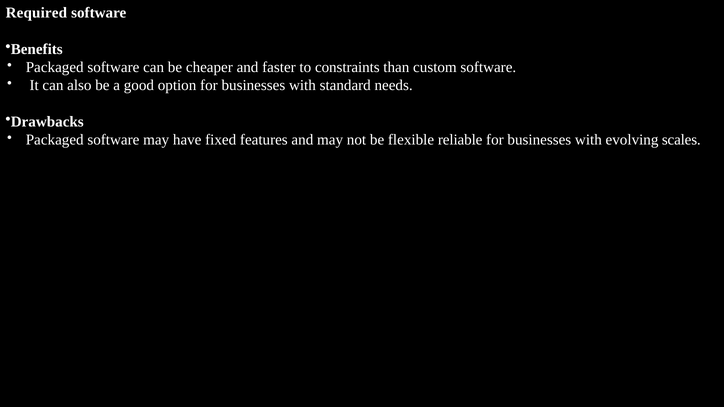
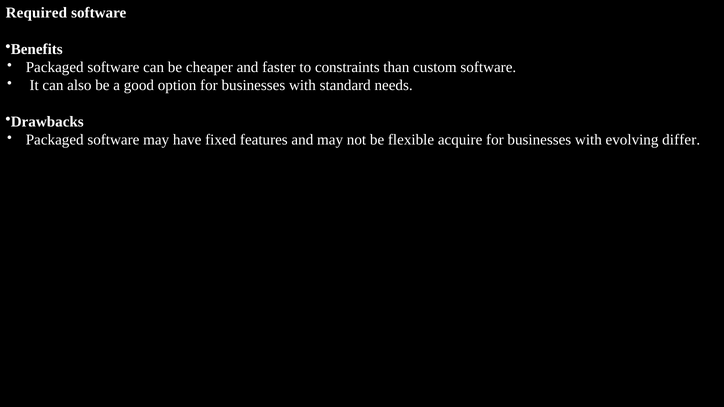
reliable: reliable -> acquire
scales: scales -> differ
